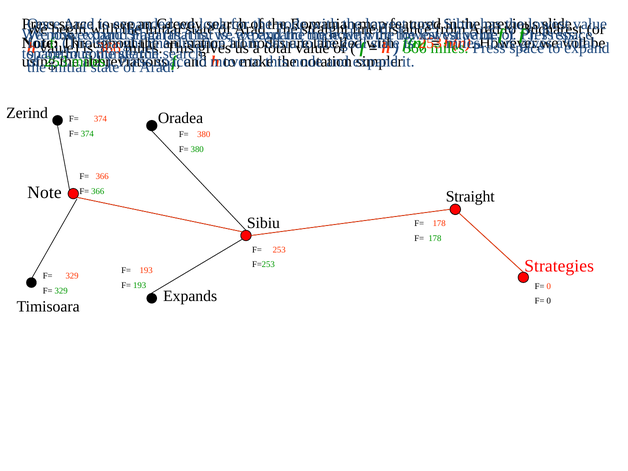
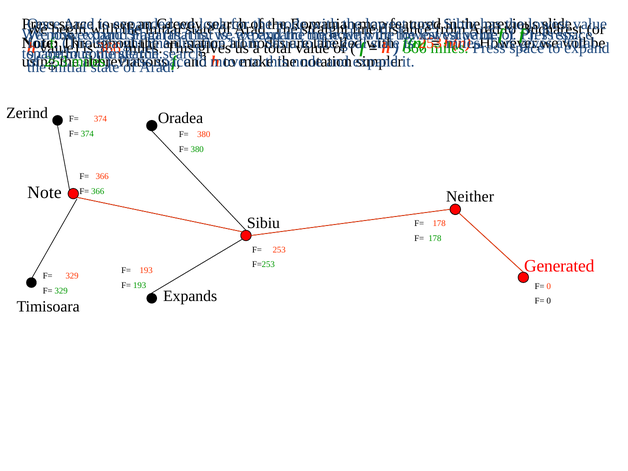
Straight at (470, 197): Straight -> Neither
Strategies: Strategies -> Generated
